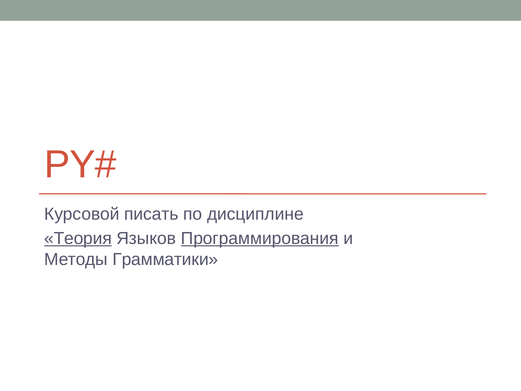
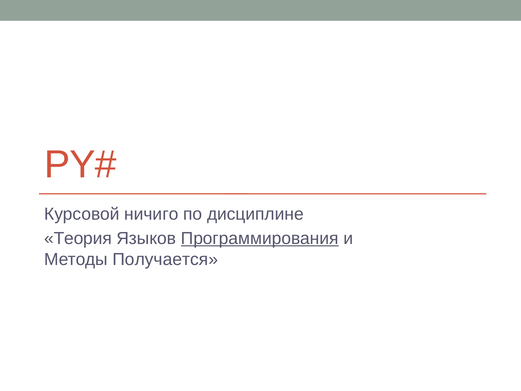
писать: писать -> ничиго
Теория underline: present -> none
Грамматики: Грамматики -> Получается
